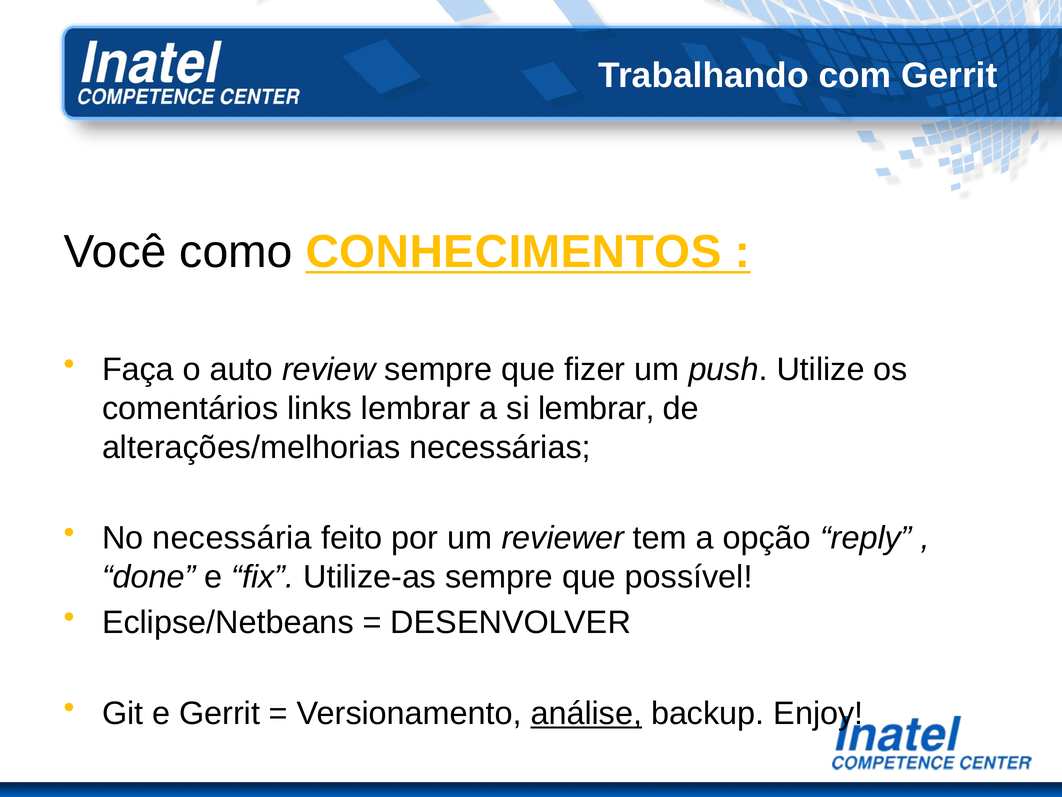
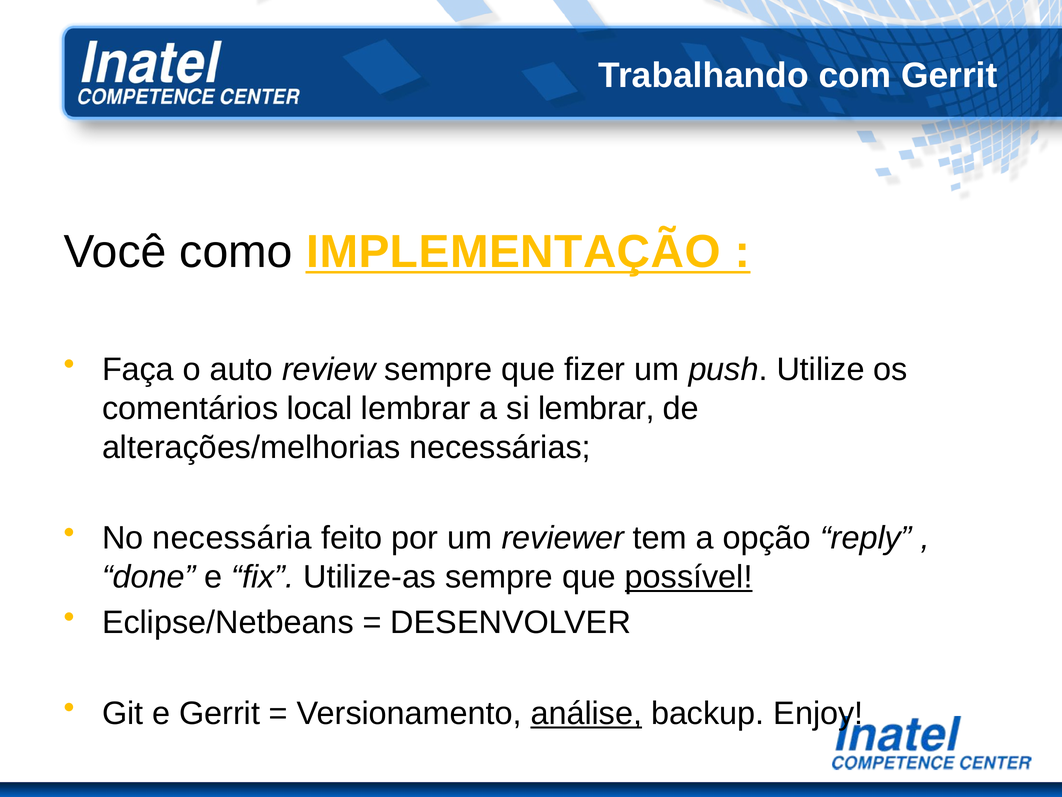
CONHECIMENTOS: CONHECIMENTOS -> IMPLEMENTAÇÃO
links: links -> local
possível underline: none -> present
